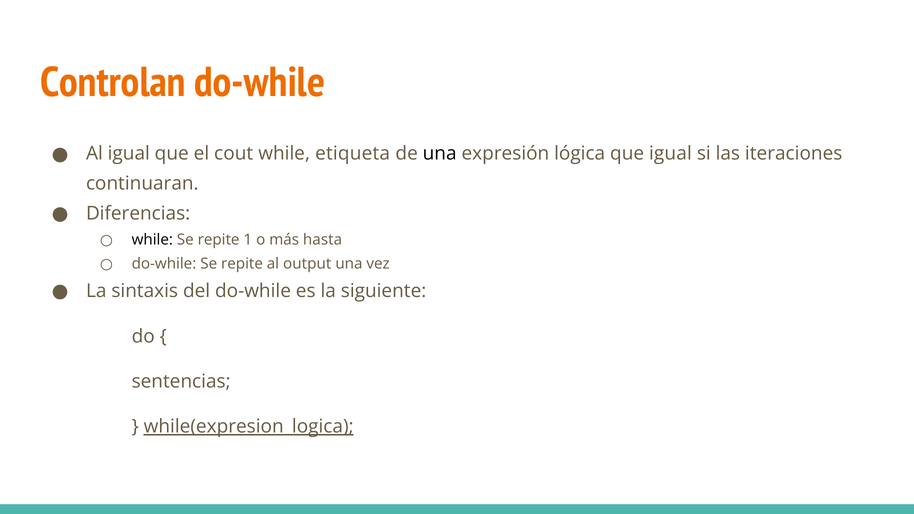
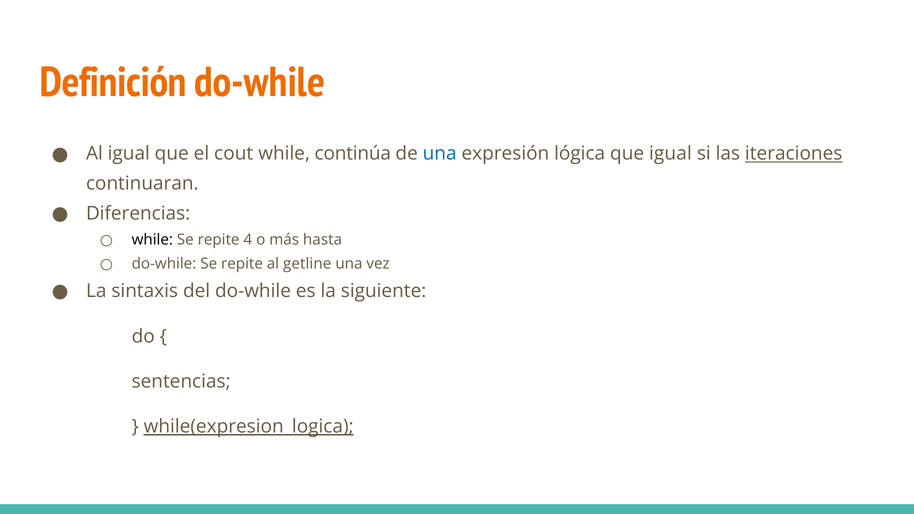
Controlan: Controlan -> Definición
etiqueta: etiqueta -> continúa
una at (440, 154) colour: black -> blue
iteraciones underline: none -> present
1: 1 -> 4
output: output -> getline
